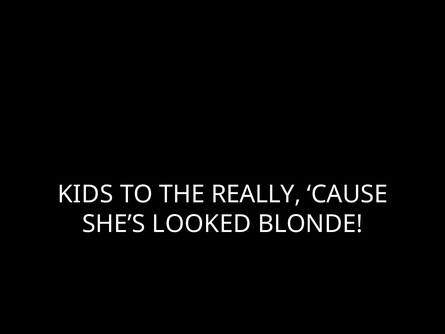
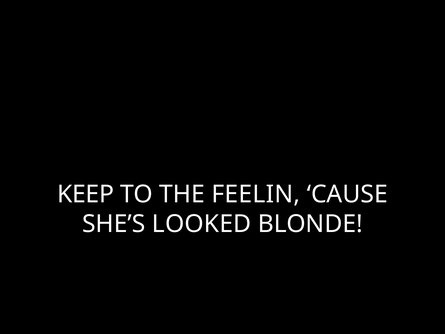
KIDS: KIDS -> KEEP
REALLY: REALLY -> FEELIN
